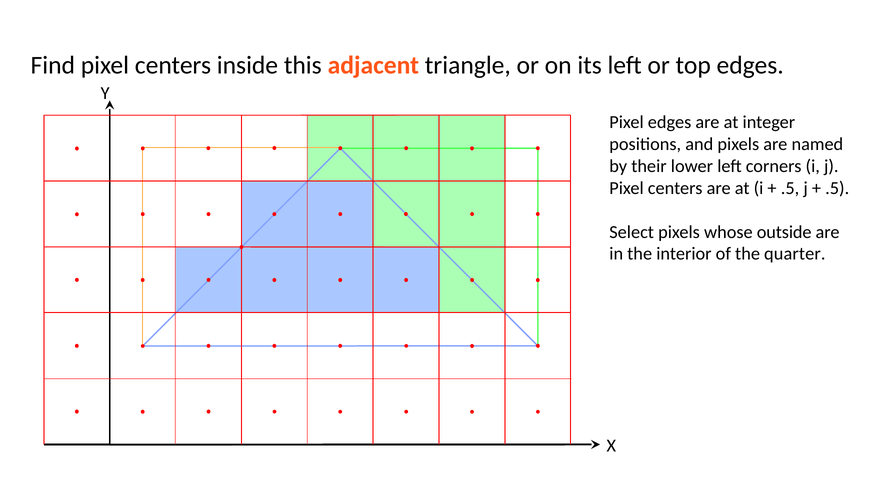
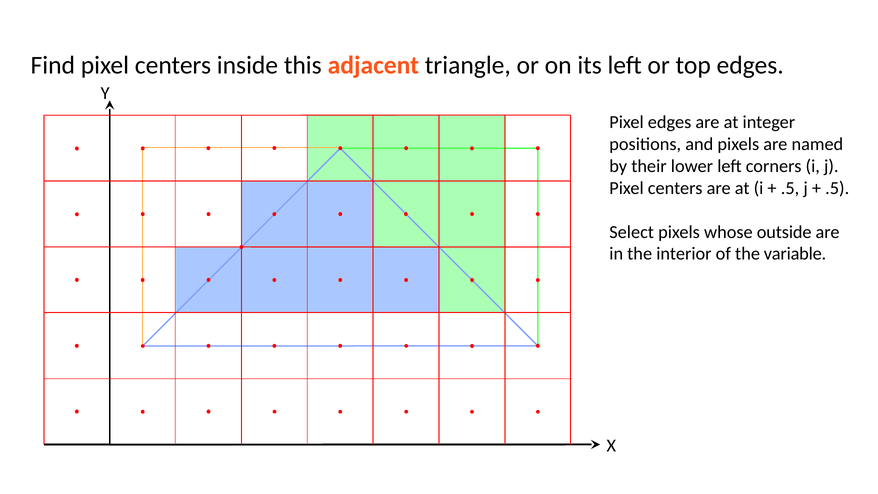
quarter: quarter -> variable
